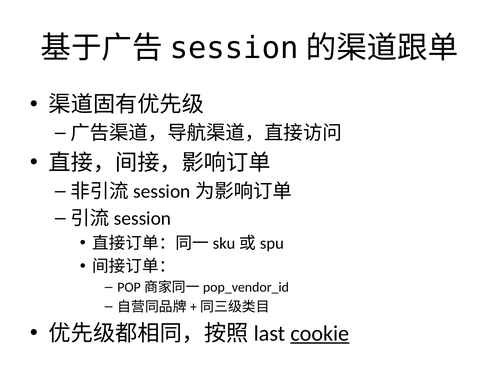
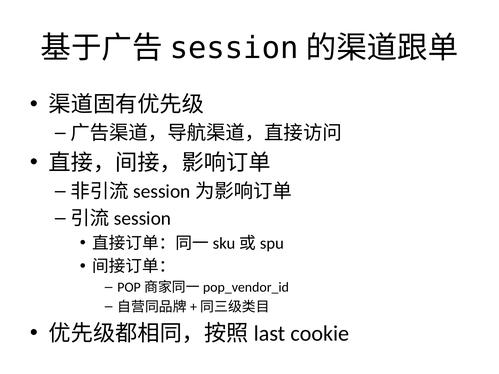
cookie underline: present -> none
